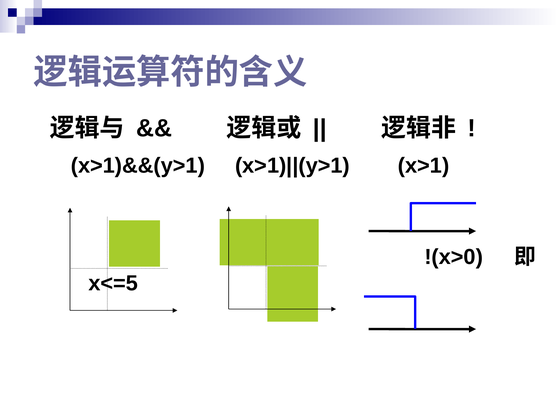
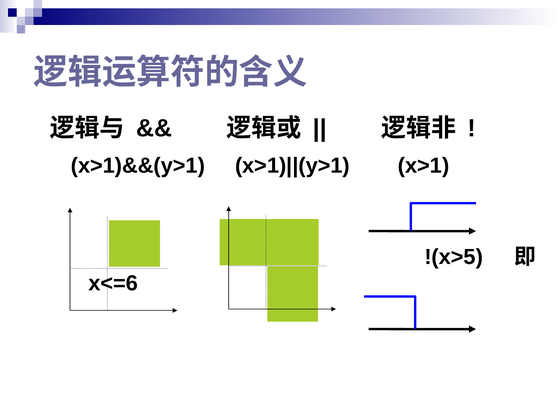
!(x>0: !(x>0 -> !(x>5
x<=5: x<=5 -> x<=6
